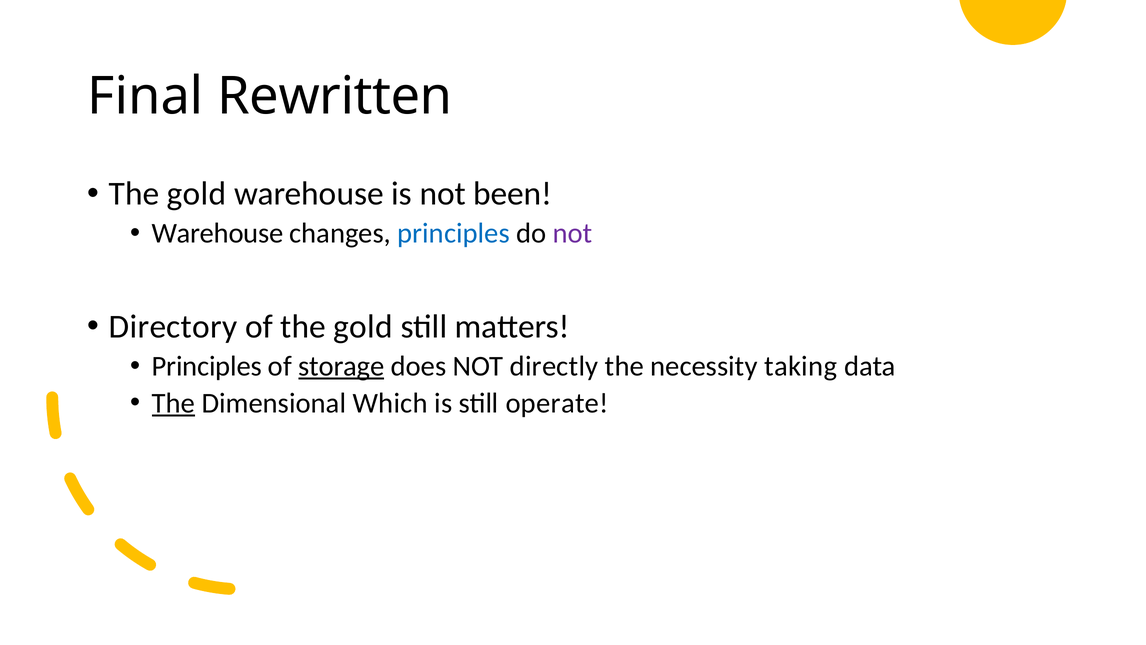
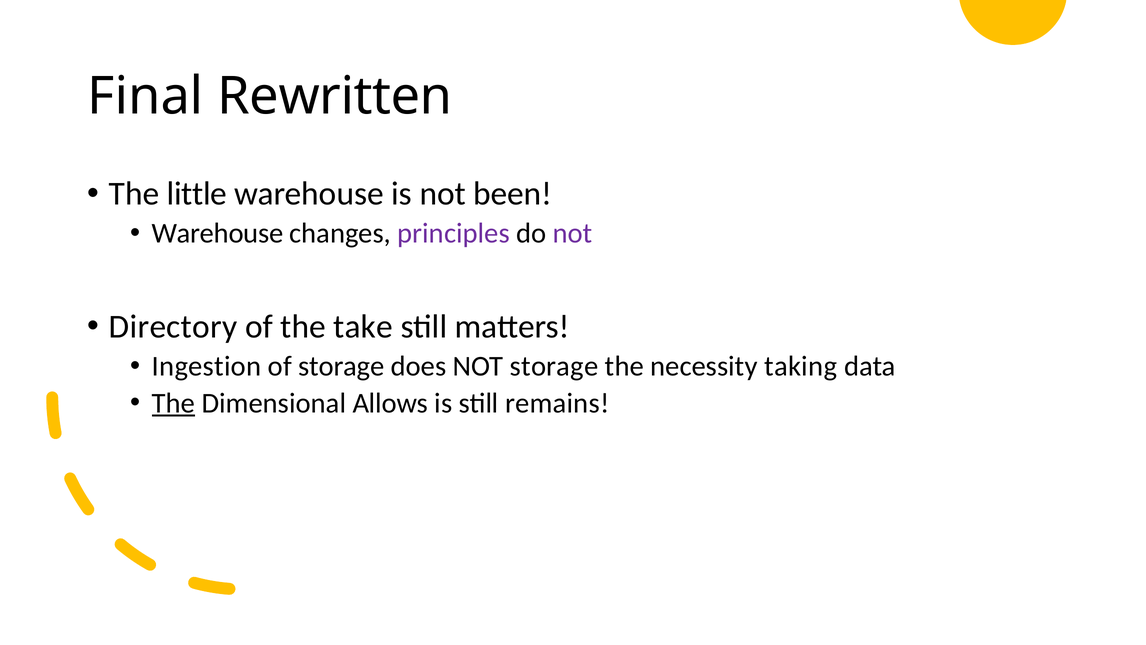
gold at (197, 194): gold -> little
principles at (454, 233) colour: blue -> purple
of the gold: gold -> take
Principles at (207, 366): Principles -> Ingestion
storage at (341, 366) underline: present -> none
NOT directly: directly -> storage
Which: Which -> Allows
operate: operate -> remains
